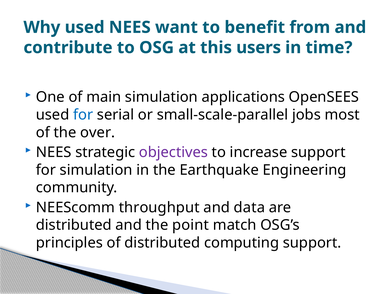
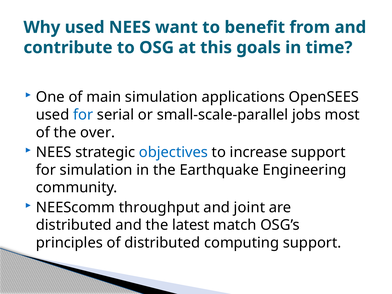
users: users -> goals
objectives colour: purple -> blue
data: data -> joint
point: point -> latest
